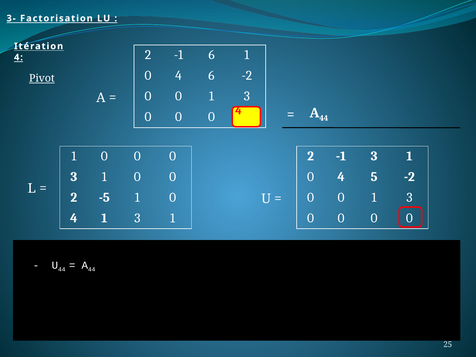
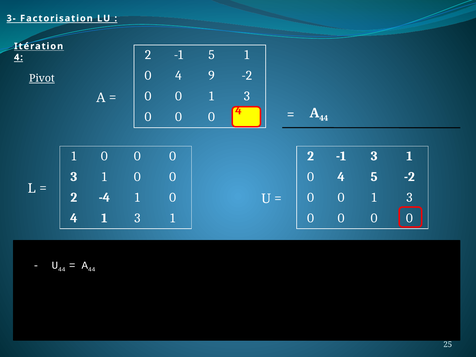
-1 6: 6 -> 5
4 6: 6 -> 9
-5: -5 -> -4
